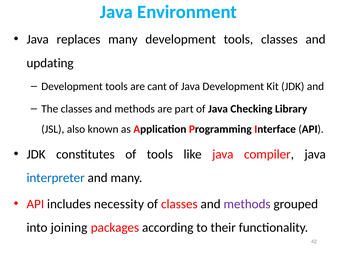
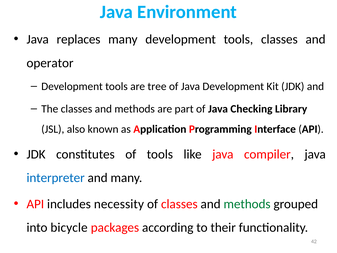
updating: updating -> operator
cant: cant -> tree
methods at (247, 204) colour: purple -> green
joining: joining -> bicycle
